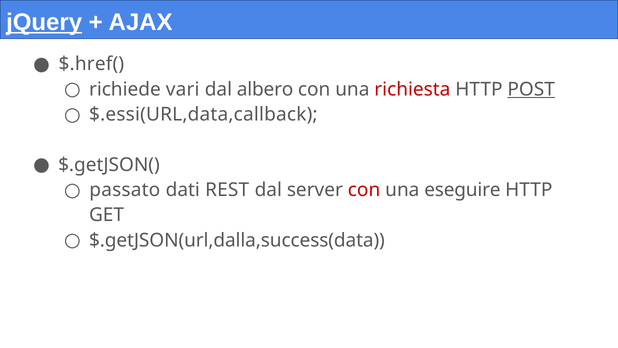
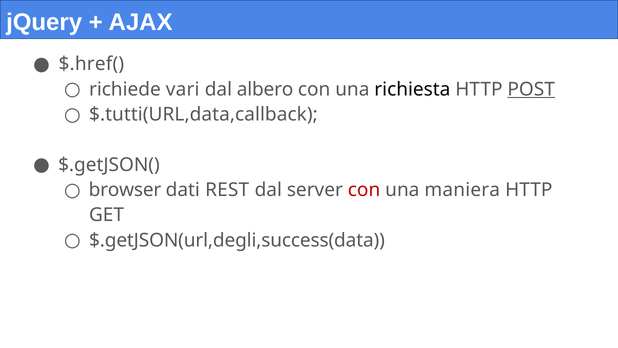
jQuery underline: present -> none
richiesta colour: red -> black
$.essi(URL,data,callback: $.essi(URL,data,callback -> $.tutti(URL,data,callback
passato: passato -> browser
eseguire: eseguire -> maniera
$.getJSON(url,dalla,success(data: $.getJSON(url,dalla,success(data -> $.getJSON(url,degli,success(data
